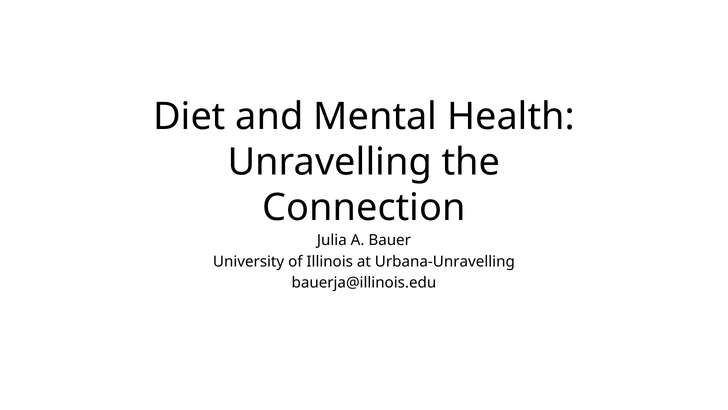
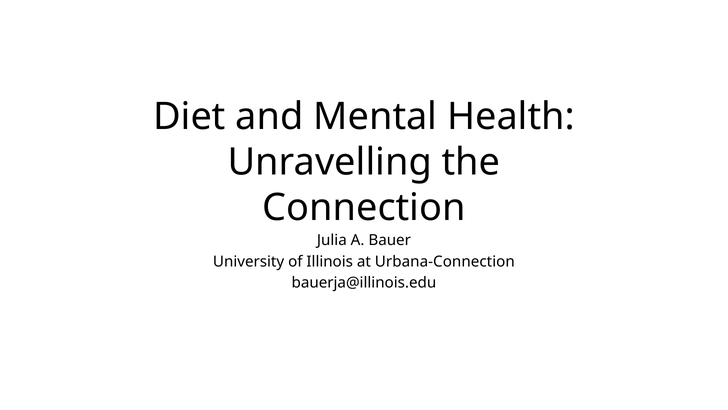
Urbana-Unravelling: Urbana-Unravelling -> Urbana-Connection
